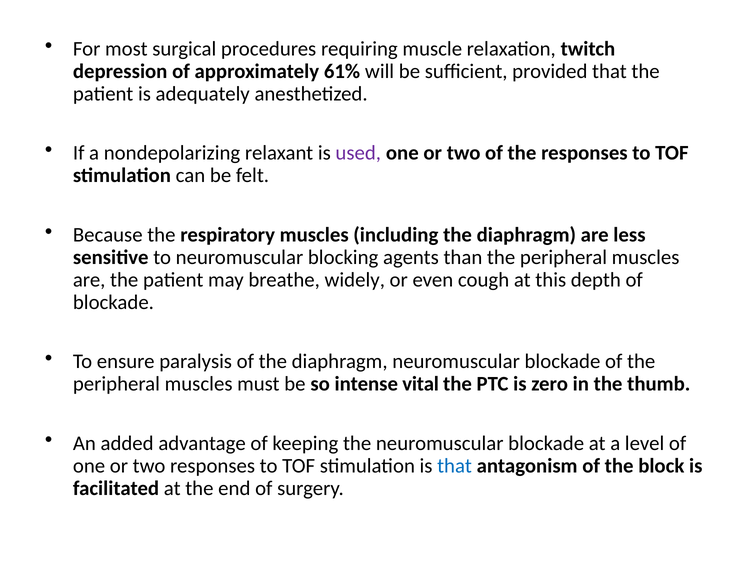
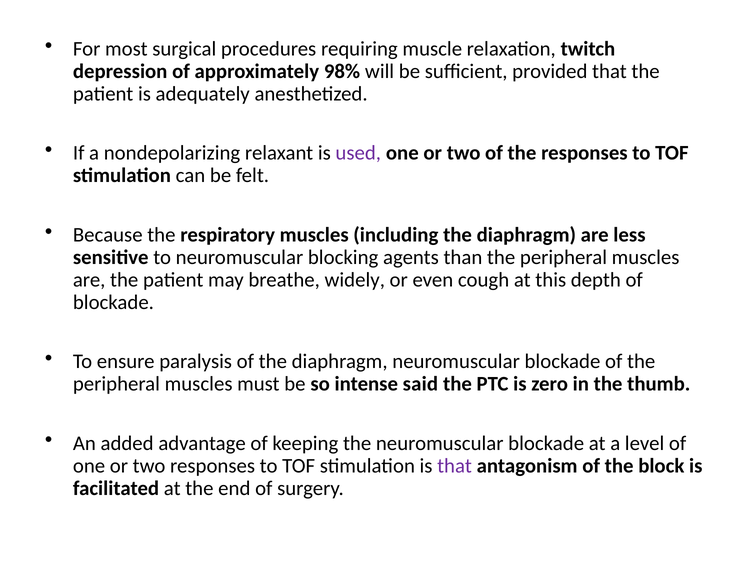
61%: 61% -> 98%
vital: vital -> said
that at (455, 466) colour: blue -> purple
